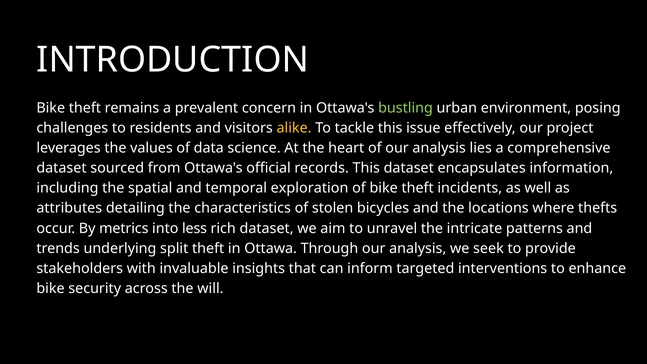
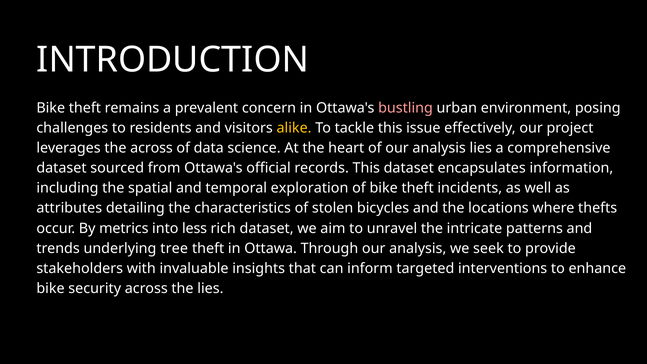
bustling colour: light green -> pink
the values: values -> across
split: split -> tree
the will: will -> lies
